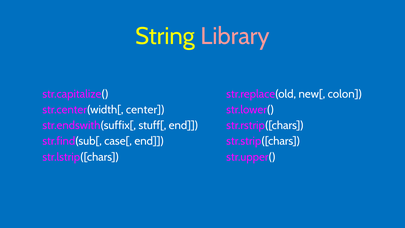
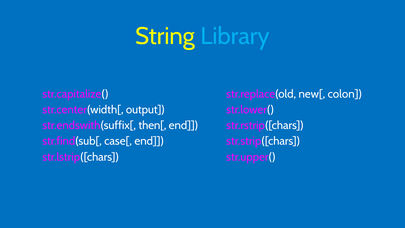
Library colour: pink -> light blue
center: center -> output
stuff[: stuff[ -> then[
